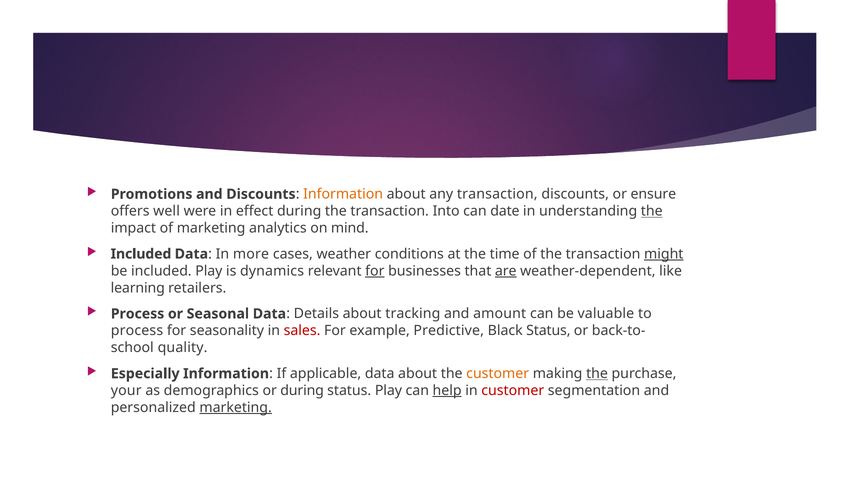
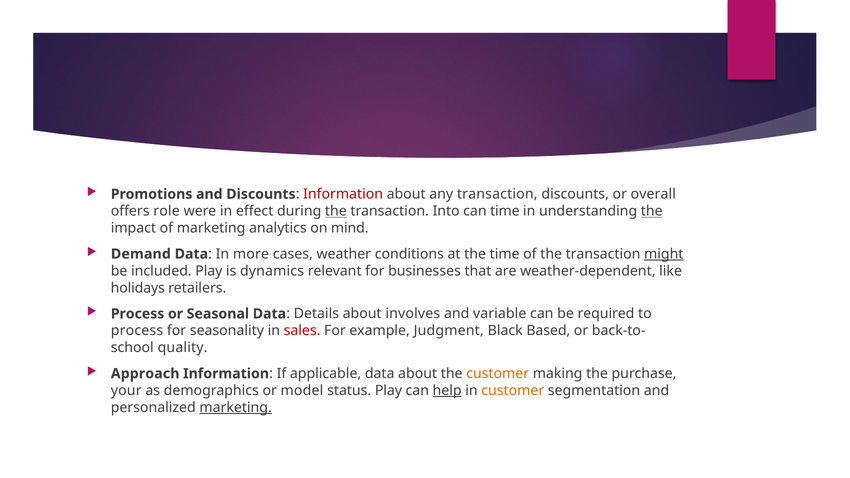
Information at (343, 194) colour: orange -> red
ensure: ensure -> overall
well: well -> role
the at (336, 211) underline: none -> present
can date: date -> time
Included at (141, 254): Included -> Demand
for at (375, 271) underline: present -> none
are underline: present -> none
learning: learning -> holidays
tracking: tracking -> involves
amount: amount -> variable
valuable: valuable -> required
Predictive: Predictive -> Judgment
Black Status: Status -> Based
Especially: Especially -> Approach
the at (597, 374) underline: present -> none
or during: during -> model
customer at (513, 391) colour: red -> orange
